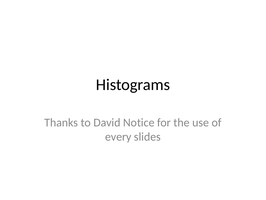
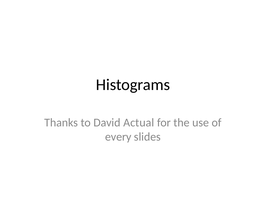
Notice: Notice -> Actual
